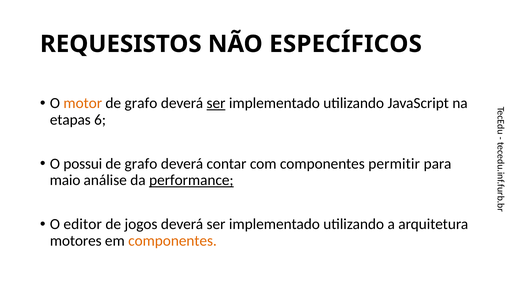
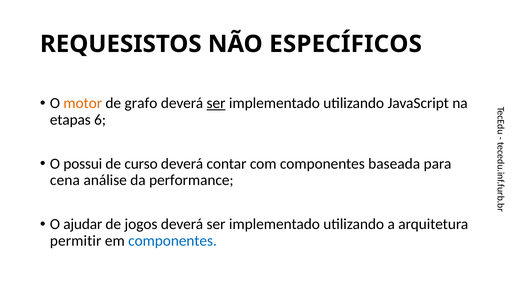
grafo at (141, 164): grafo -> curso
permitir: permitir -> baseada
maio: maio -> cena
performance underline: present -> none
editor: editor -> ajudar
motores: motores -> permitir
componentes at (173, 241) colour: orange -> blue
